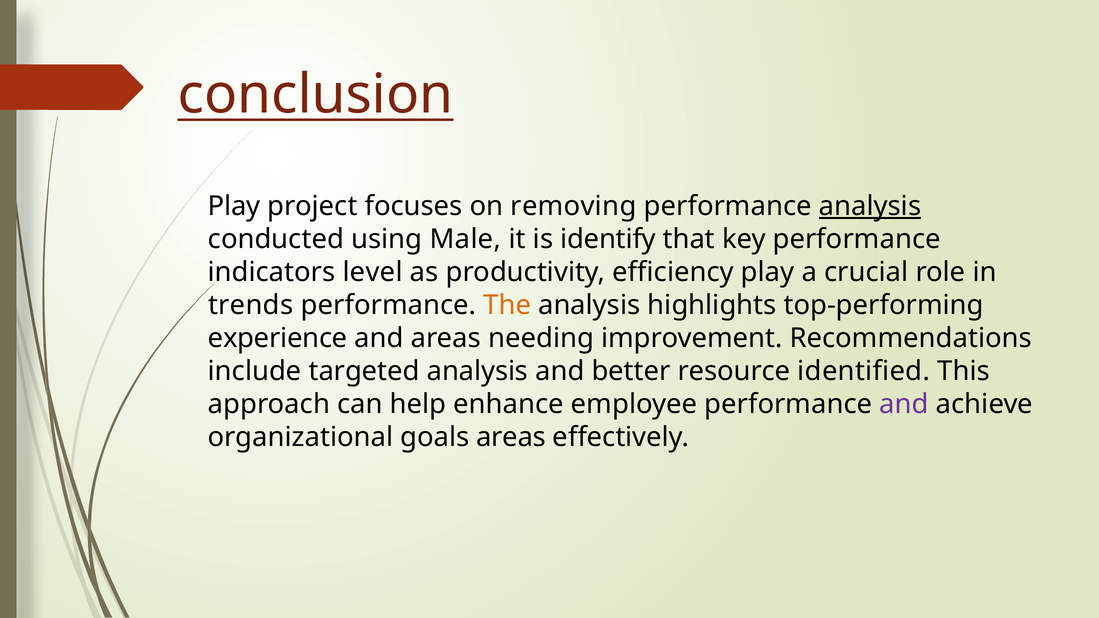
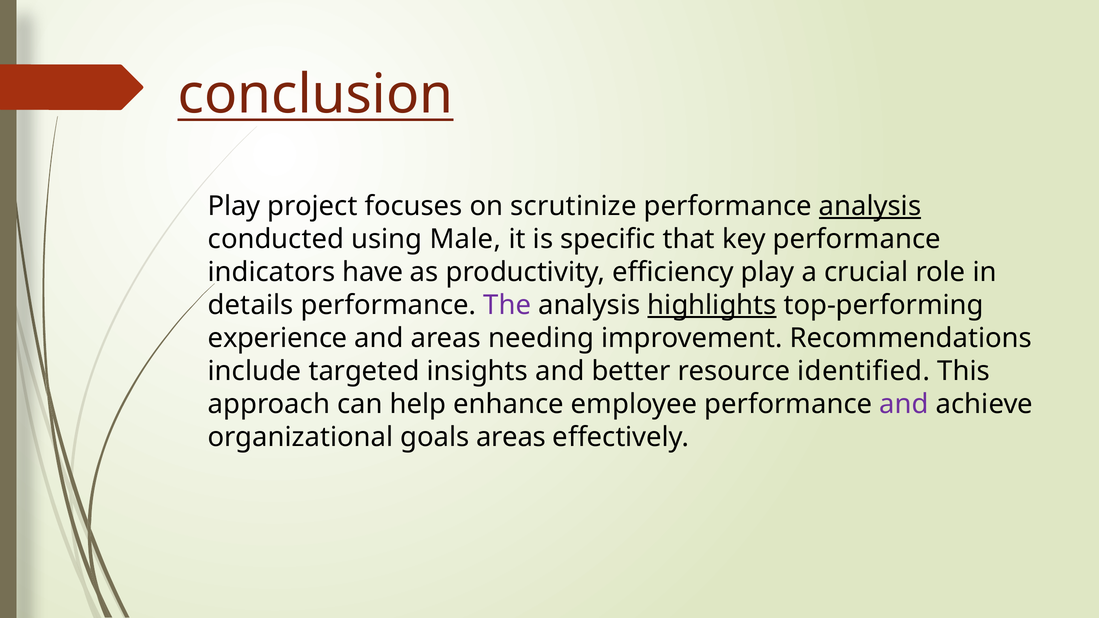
removing: removing -> scrutinize
identify: identify -> specific
level: level -> have
trends: trends -> details
The colour: orange -> purple
highlights underline: none -> present
targeted analysis: analysis -> insights
